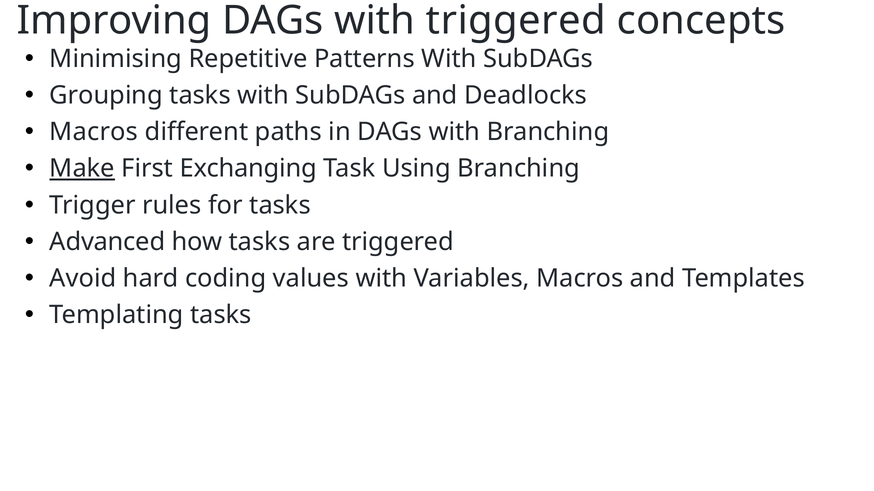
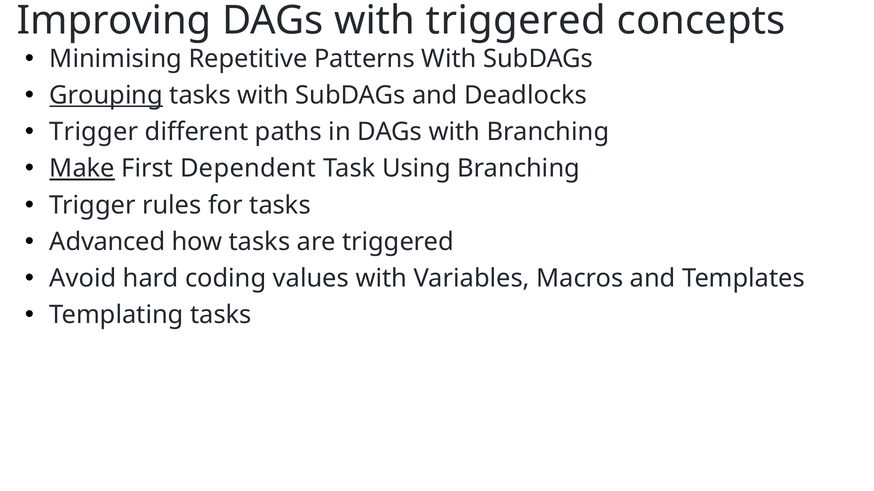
Grouping underline: none -> present
Macros at (94, 132): Macros -> Trigger
Exchanging: Exchanging -> Dependent
